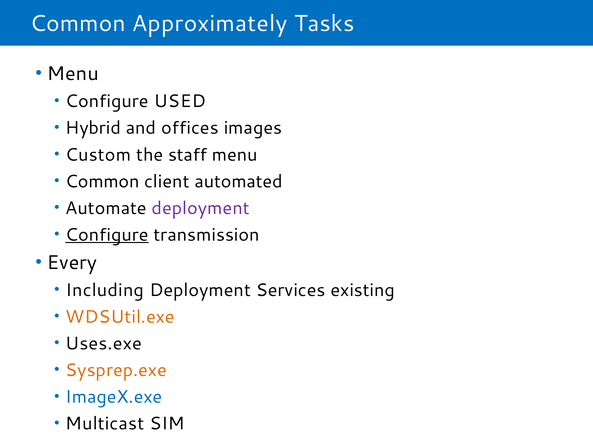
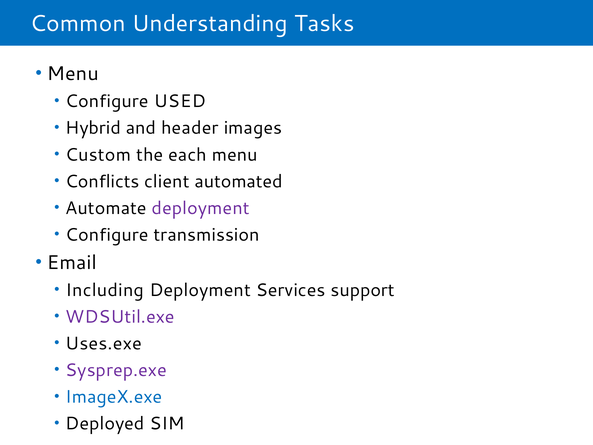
Approximately: Approximately -> Understanding
offices: offices -> header
staff: staff -> each
Common at (102, 181): Common -> Conflicts
Configure at (107, 235) underline: present -> none
Every: Every -> Email
existing: existing -> support
WDSUtil.exe colour: orange -> purple
Sysprep.exe colour: orange -> purple
Multicast: Multicast -> Deployed
